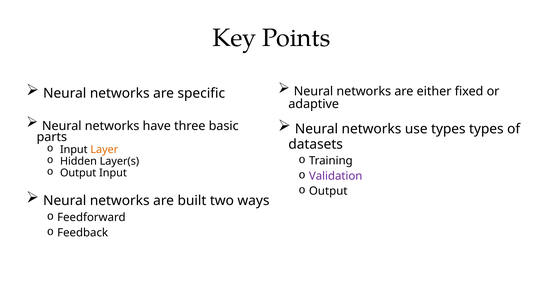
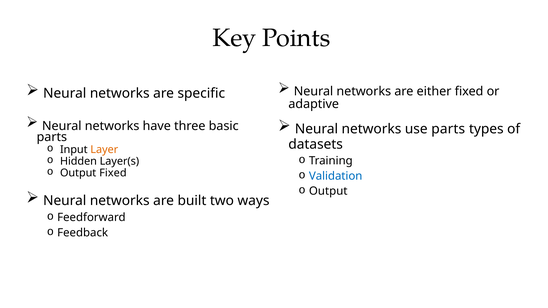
use types: types -> parts
Output Input: Input -> Fixed
Validation colour: purple -> blue
